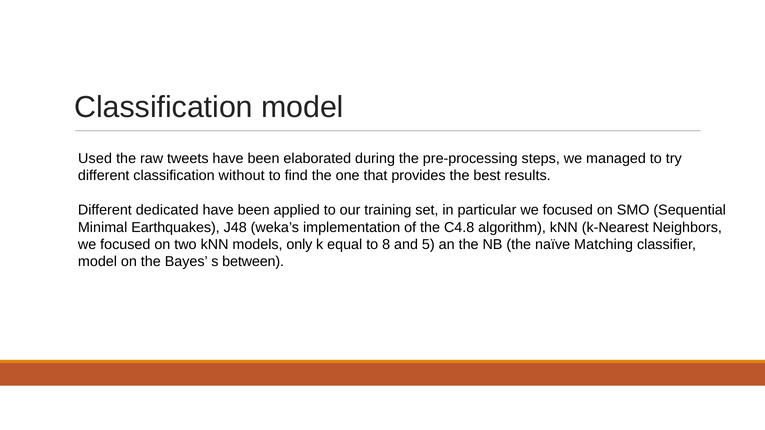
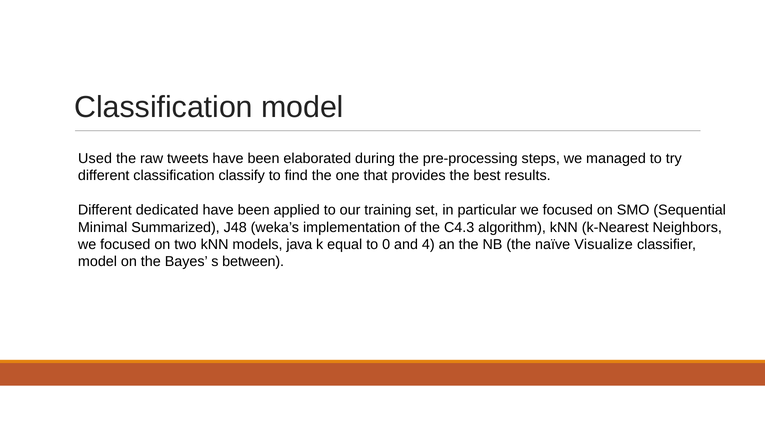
without: without -> classify
Earthquakes: Earthquakes -> Summarized
C4.8: C4.8 -> C4.3
only: only -> java
8: 8 -> 0
5: 5 -> 4
Matching: Matching -> Visualize
